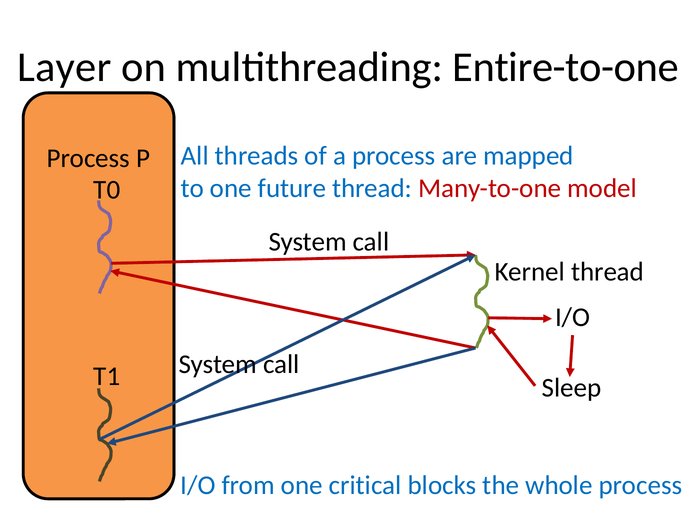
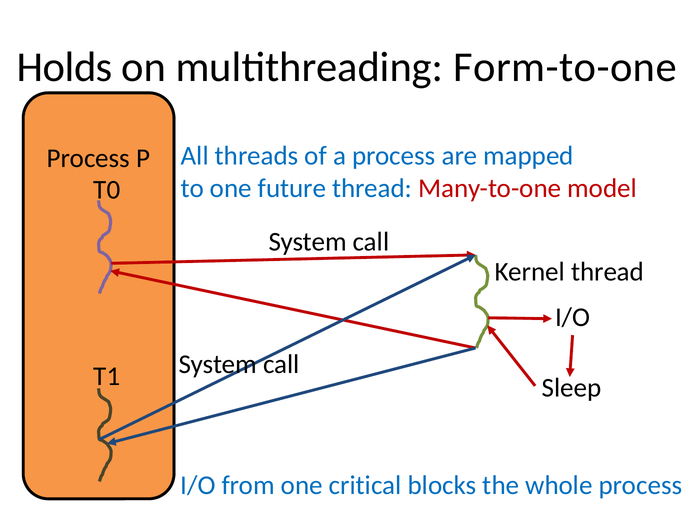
Layer: Layer -> Holds
Entire-to-one: Entire-to-one -> Form-to-one
